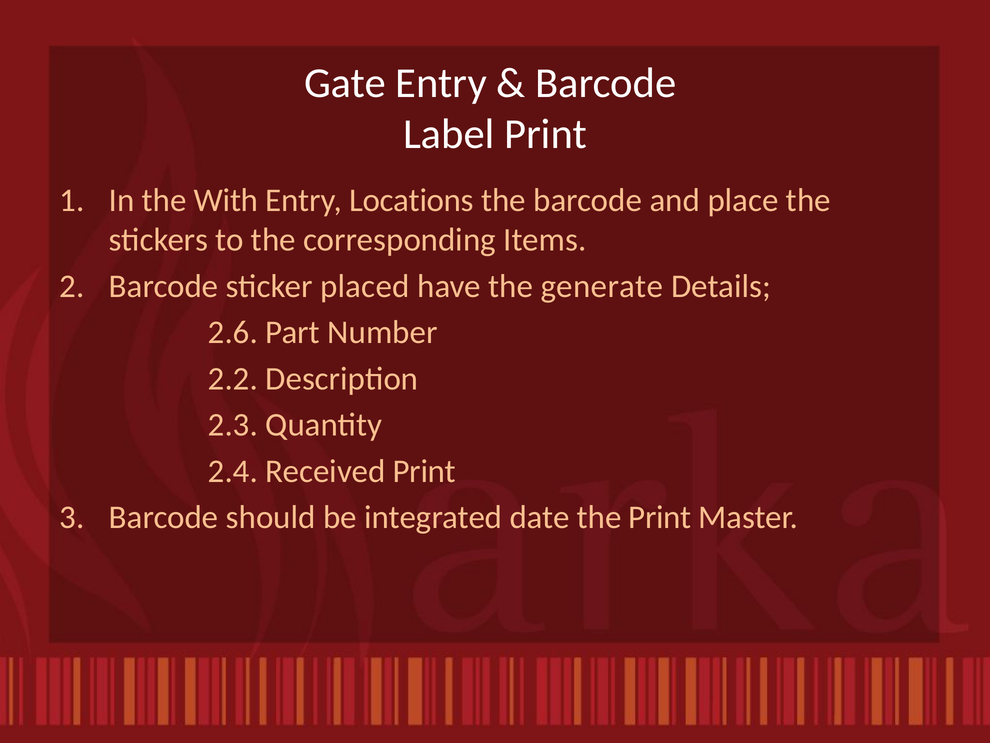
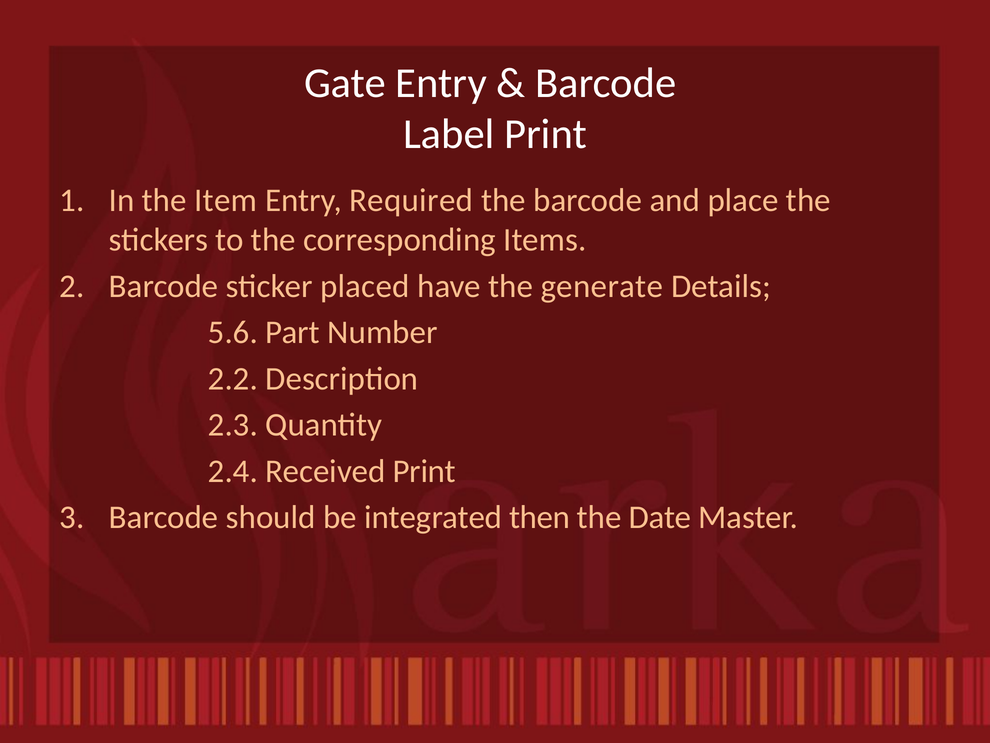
With: With -> Item
Locations: Locations -> Required
2.6: 2.6 -> 5.6
date: date -> then
the Print: Print -> Date
